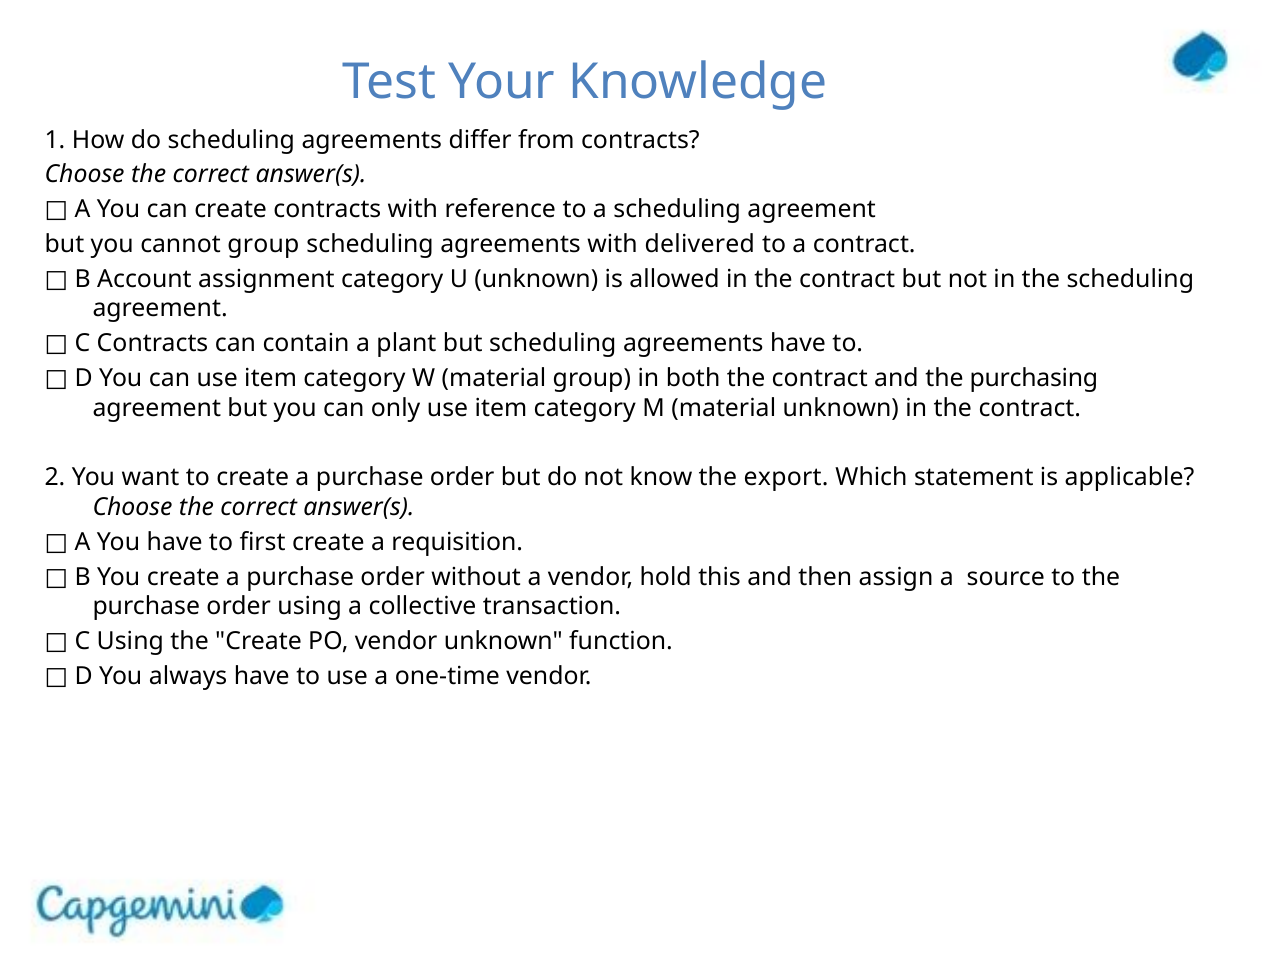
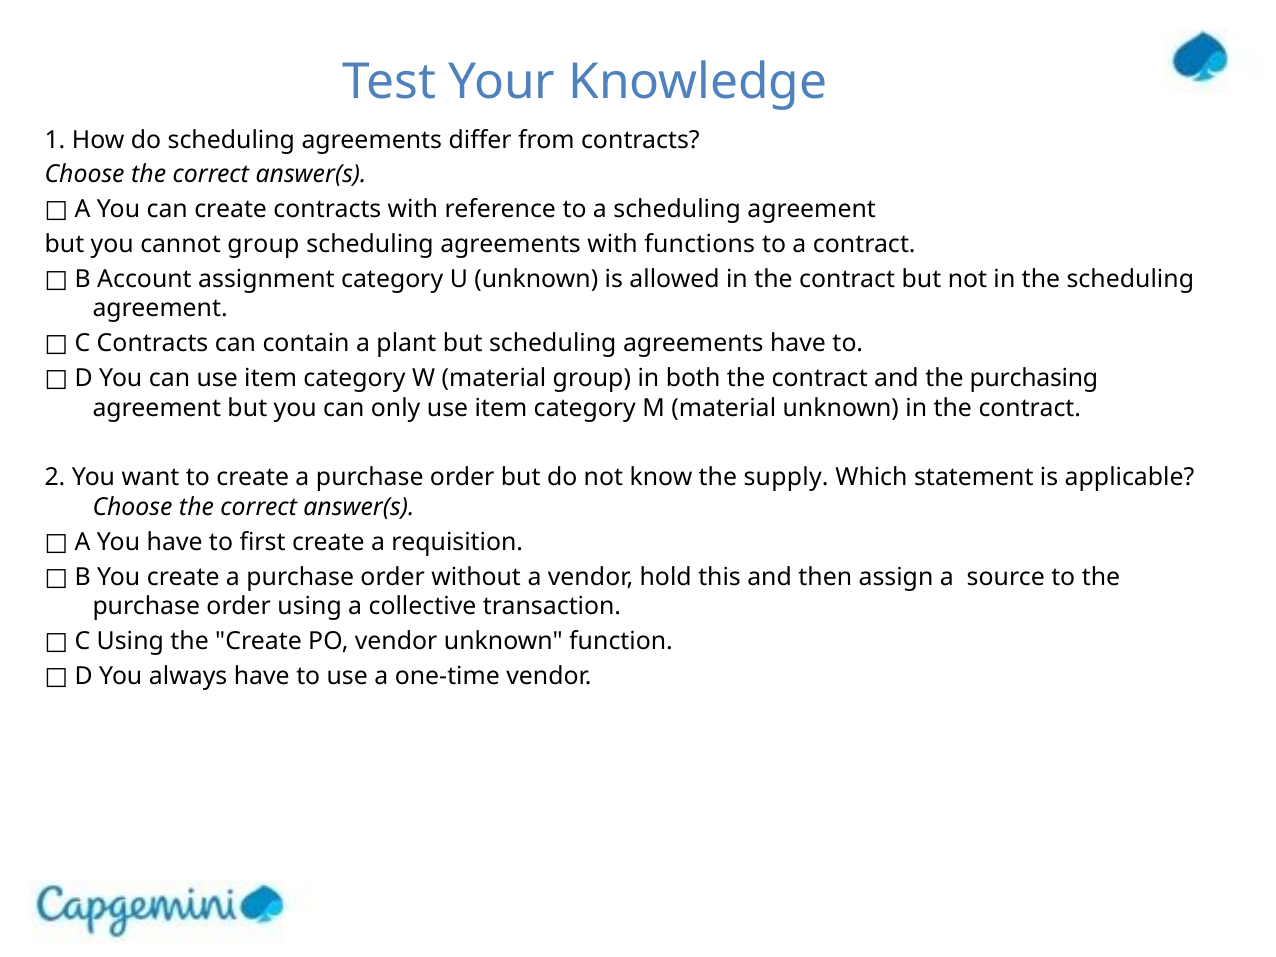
delivered: delivered -> functions
export: export -> supply
